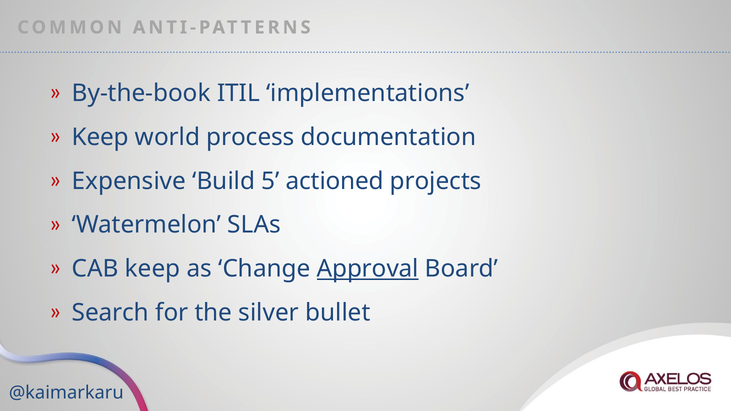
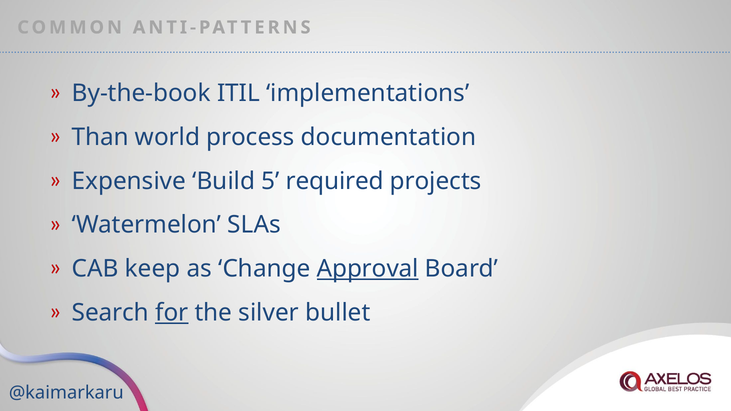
Keep at (100, 137): Keep -> Than
actioned: actioned -> required
for underline: none -> present
